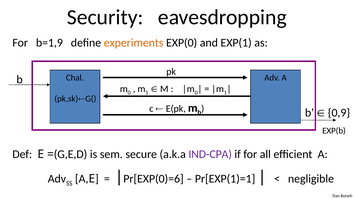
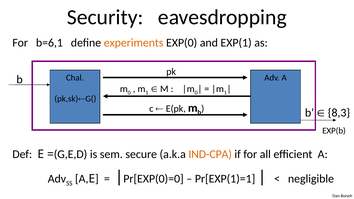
b=1,9: b=1,9 -> b=6,1
0,9: 0,9 -> 8,3
IND-CPA colour: purple -> orange
Pr[EXP(0)=6: Pr[EXP(0)=6 -> Pr[EXP(0)=0
